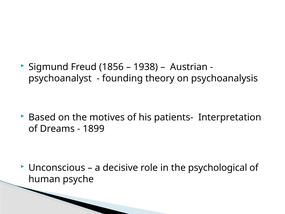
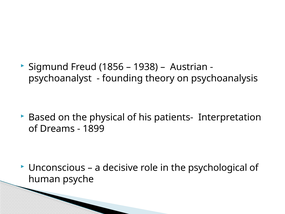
motives: motives -> physical
